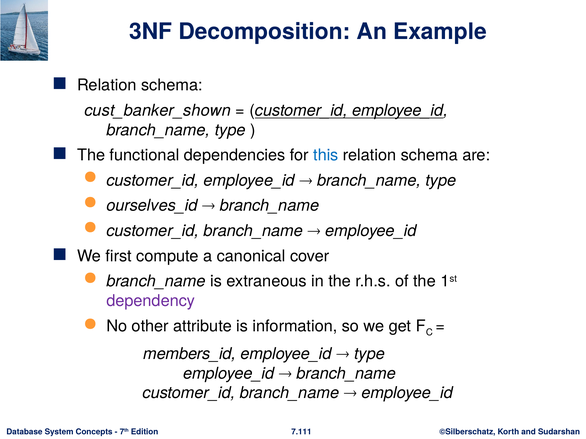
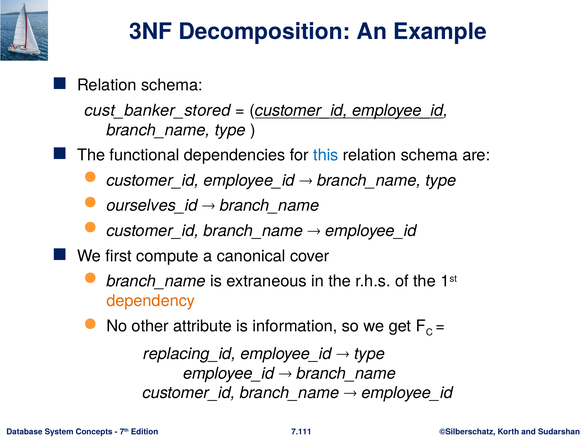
cust_banker_shown: cust_banker_shown -> cust_banker_stored
dependency colour: purple -> orange
members_id: members_id -> replacing_id
